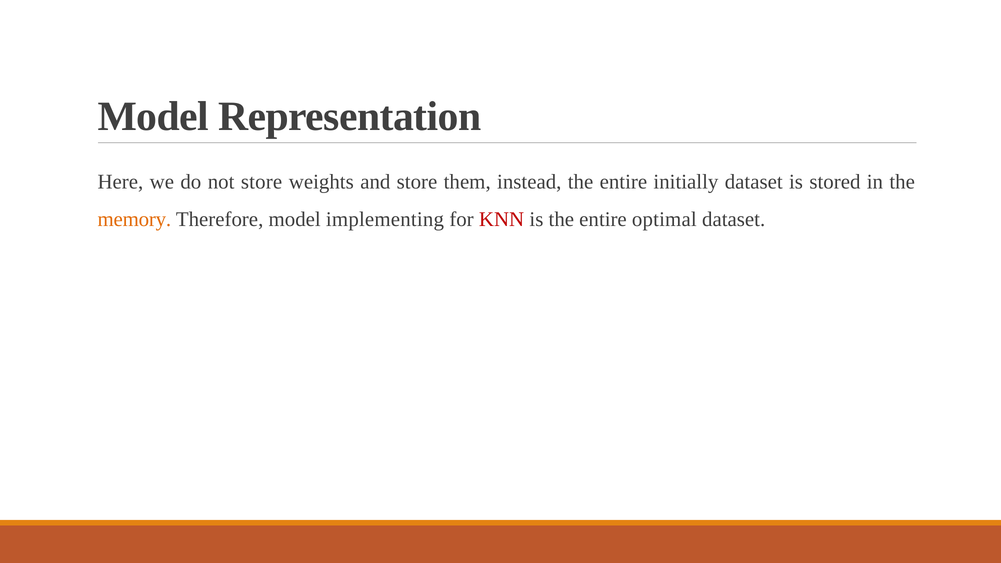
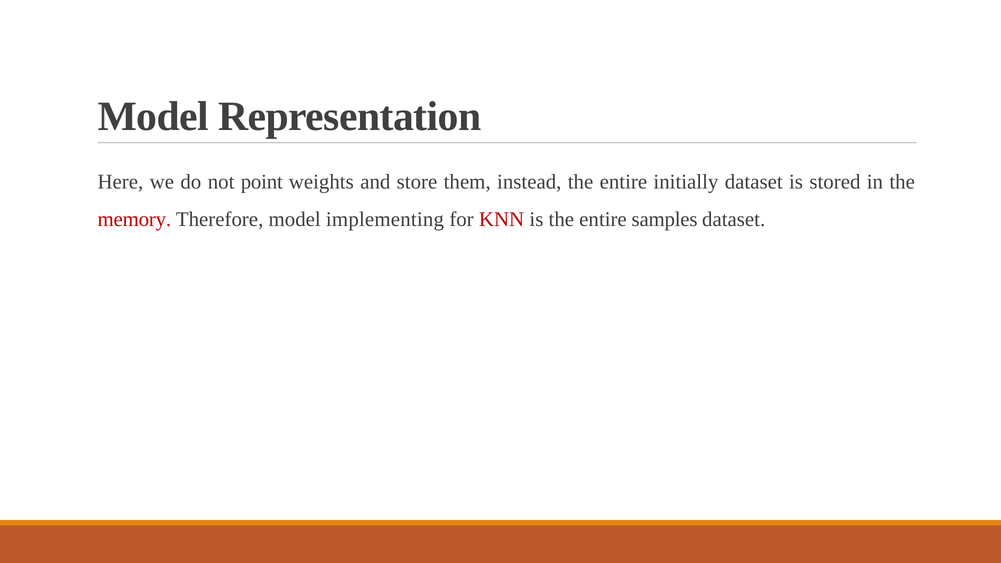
not store: store -> point
memory colour: orange -> red
optimal: optimal -> samples
